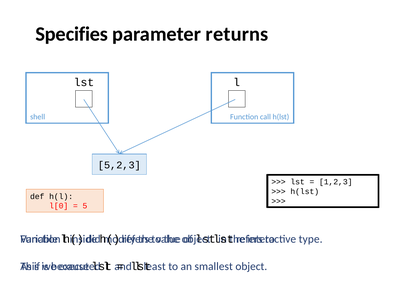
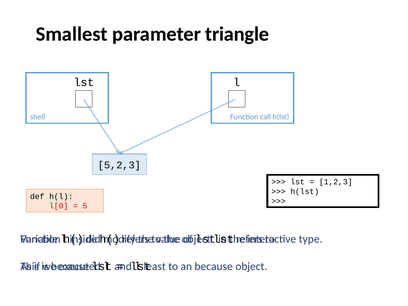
Specifies: Specifies -> Smallest
returns: returns -> triangle
an smallest: smallest -> because
